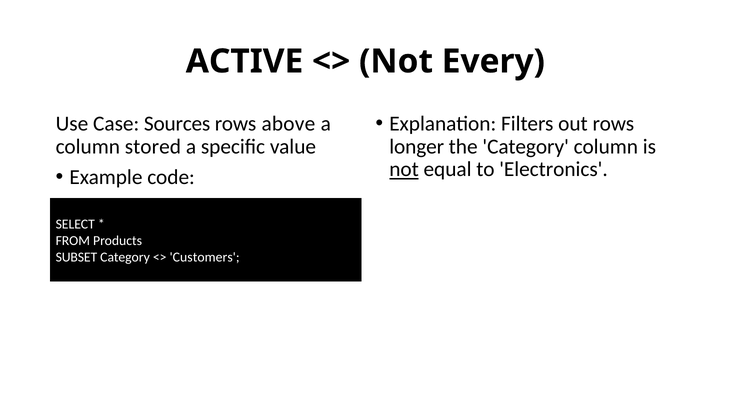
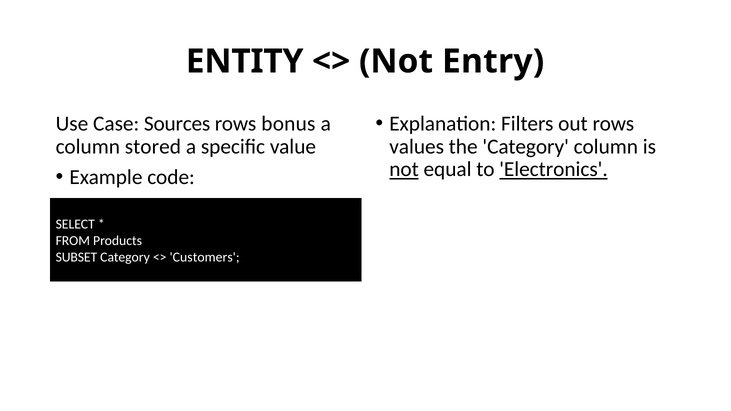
ACTIVE: ACTIVE -> ENTITY
Every: Every -> Entry
above: above -> bonus
longer: longer -> values
Electronics underline: none -> present
